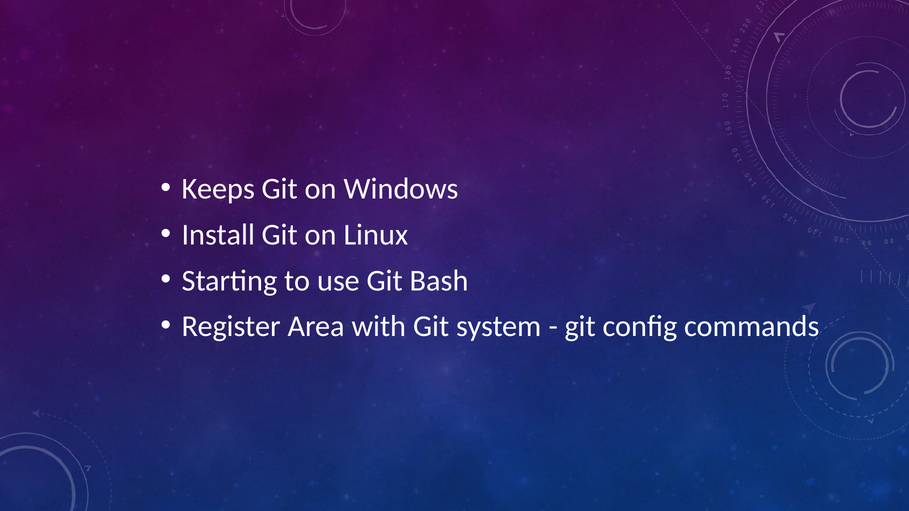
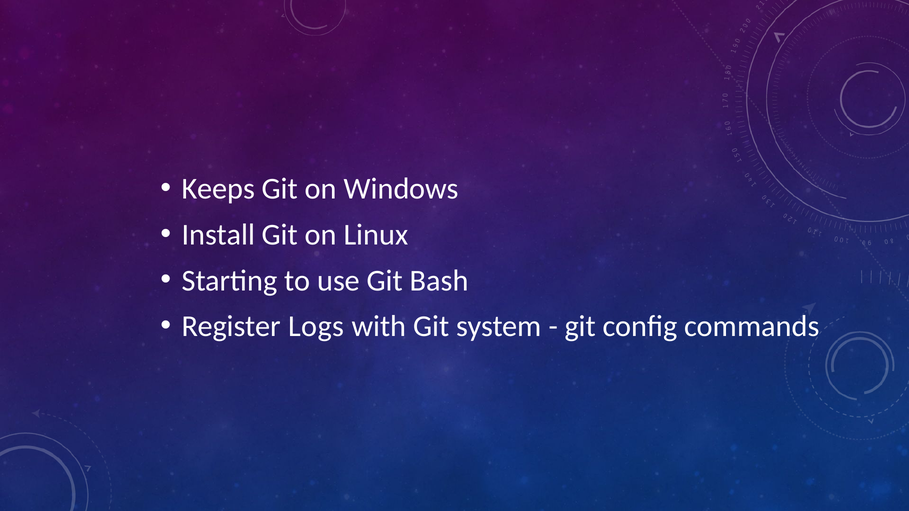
Area: Area -> Logs
